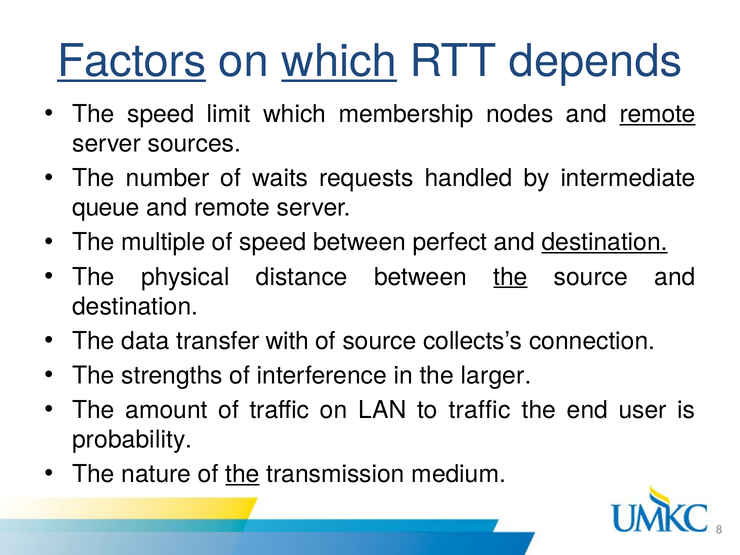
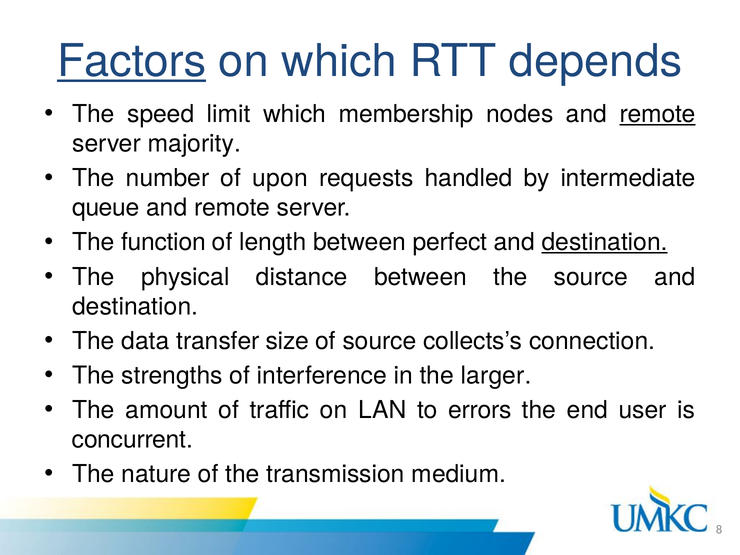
which at (339, 61) underline: present -> none
sources: sources -> majority
waits: waits -> upon
multiple: multiple -> function
of speed: speed -> length
the at (511, 277) underline: present -> none
with: with -> size
to traffic: traffic -> errors
probability: probability -> concurrent
the at (243, 474) underline: present -> none
